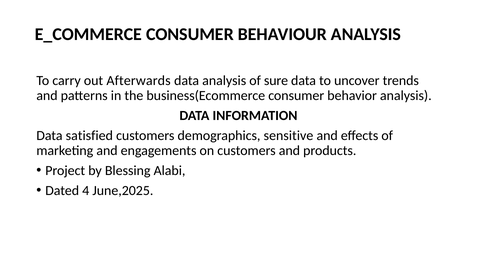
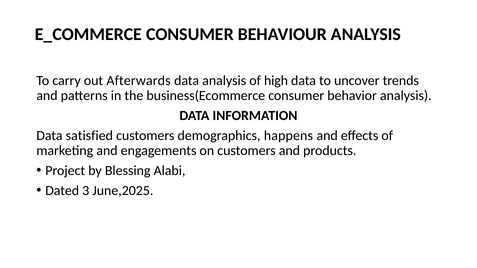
sure: sure -> high
sensitive: sensitive -> happens
4: 4 -> 3
